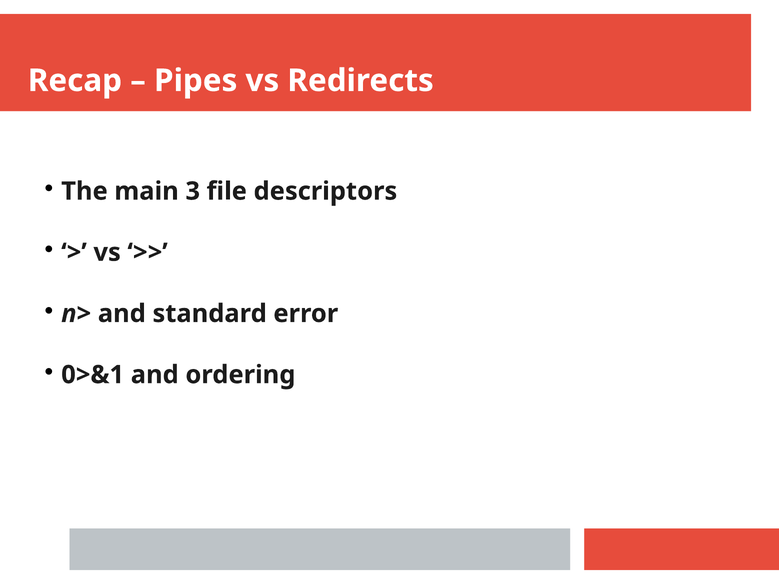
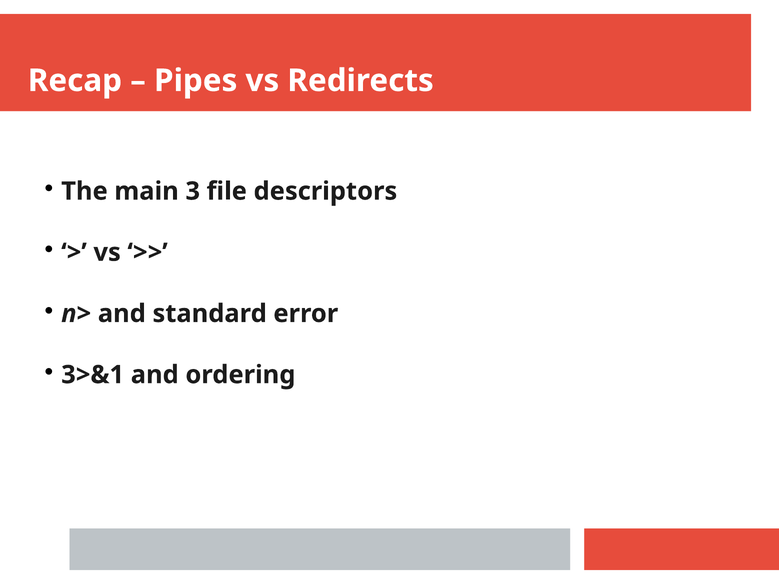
0>&1: 0>&1 -> 3>&1
